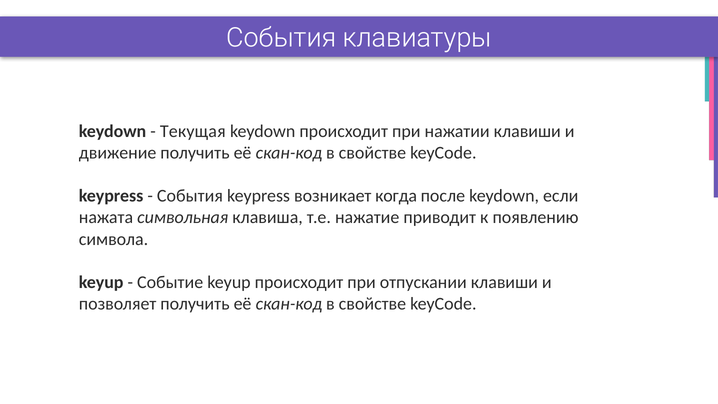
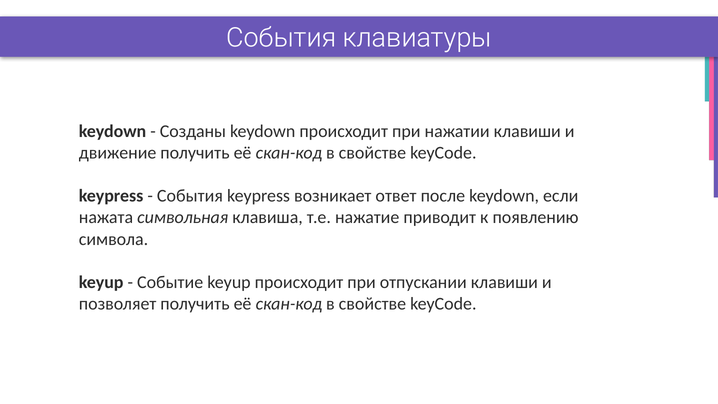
Текущая: Текущая -> Созданы
когда: когда -> ответ
